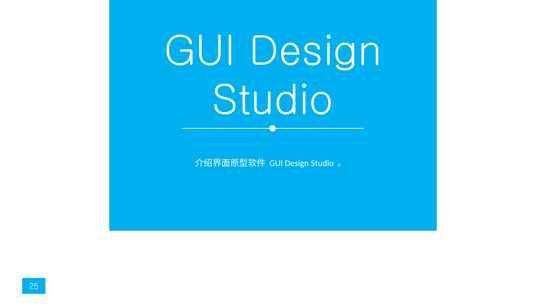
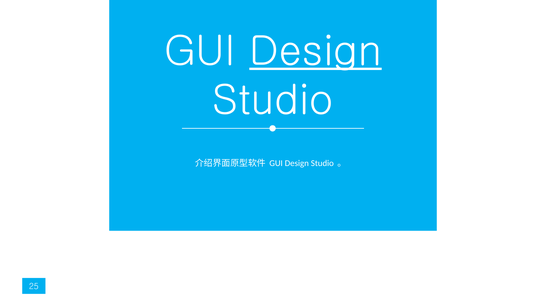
Design at (316, 51) underline: none -> present
